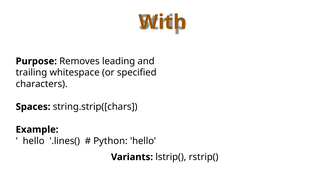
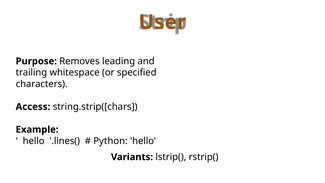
With: With -> User
Spaces: Spaces -> Access
